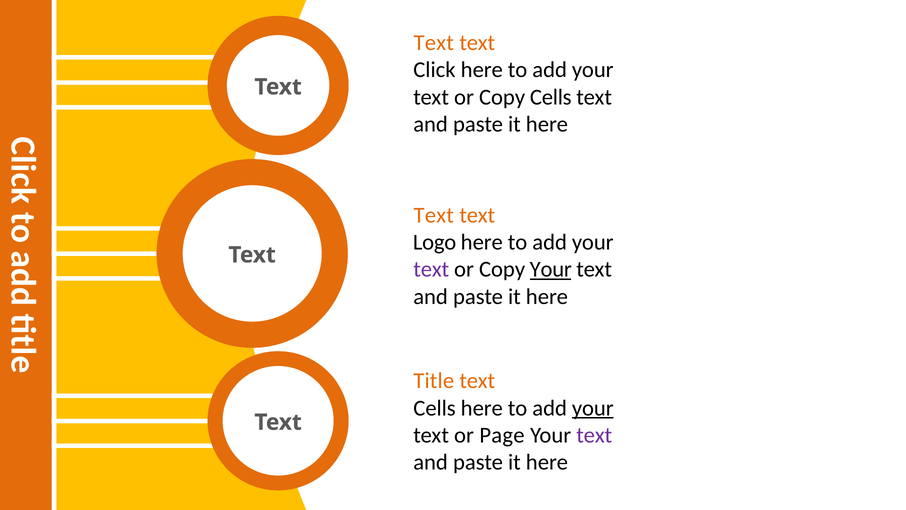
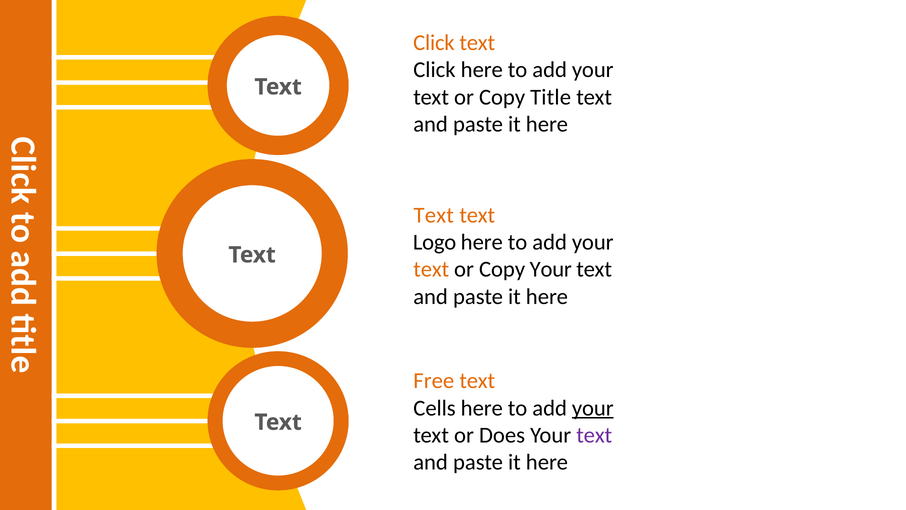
Text at (434, 43): Text -> Click
Copy Cells: Cells -> Title
text at (431, 269) colour: purple -> orange
Your at (551, 269) underline: present -> none
Title: Title -> Free
Page: Page -> Does
